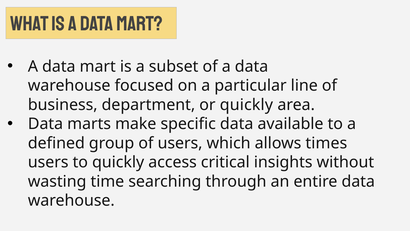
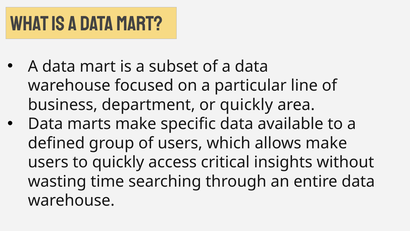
allows times: times -> make
